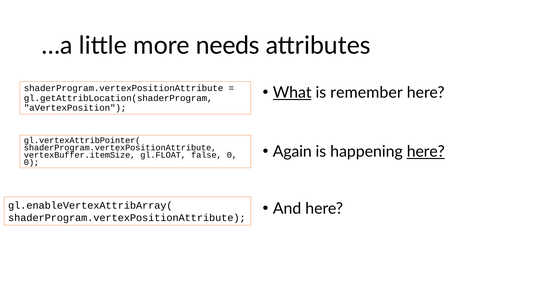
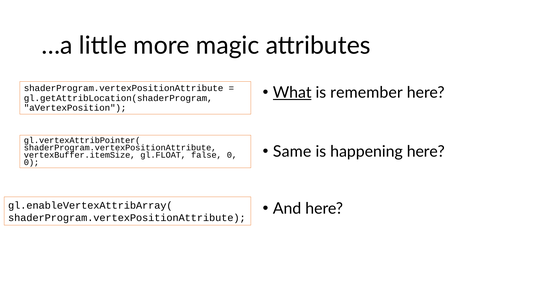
needs: needs -> magic
Again: Again -> Same
here at (426, 152) underline: present -> none
